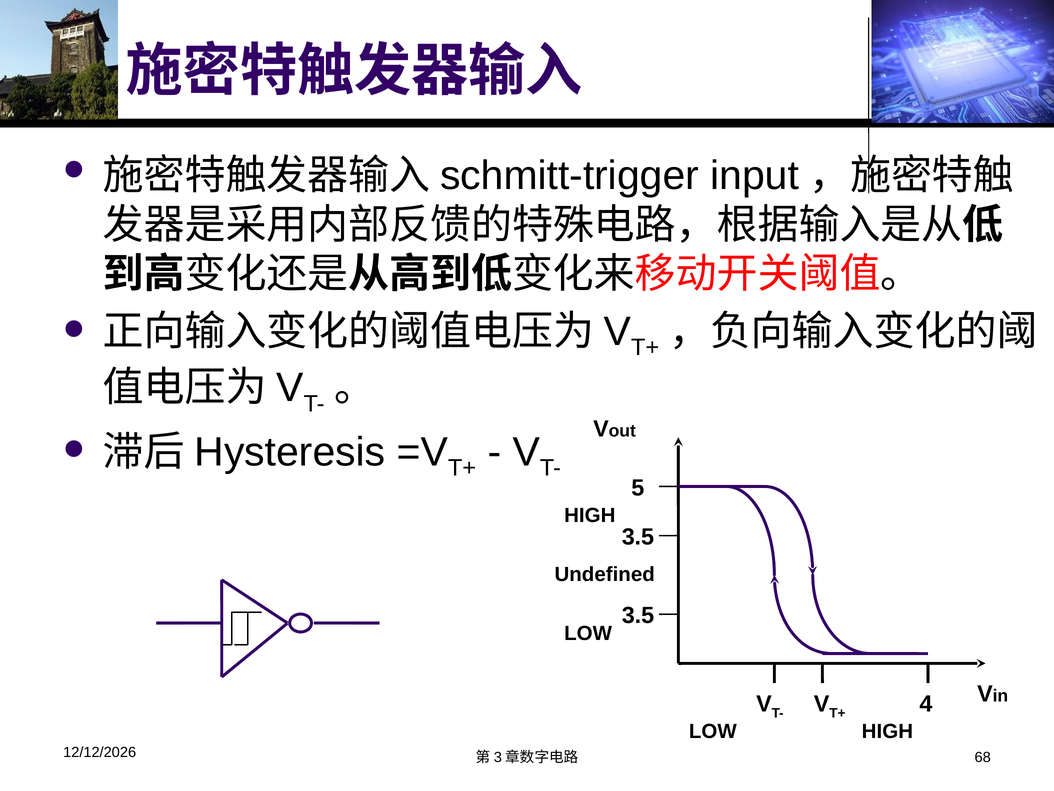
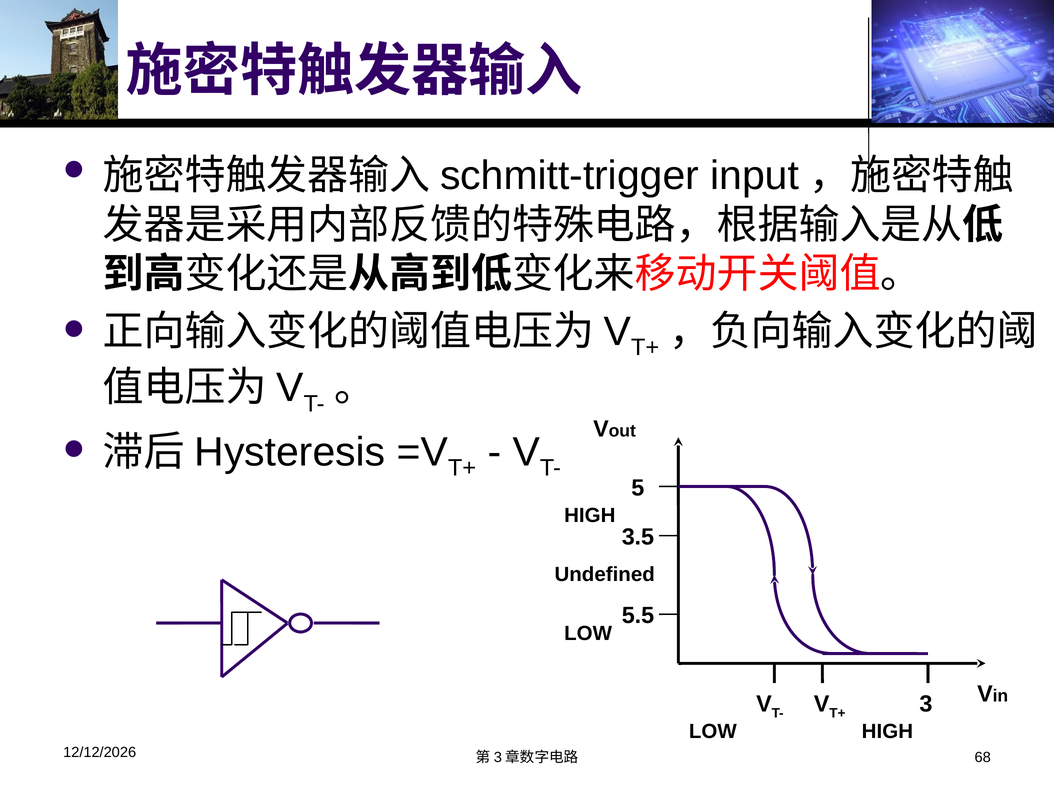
3.5 at (638, 615): 3.5 -> 5.5
4: 4 -> 3
